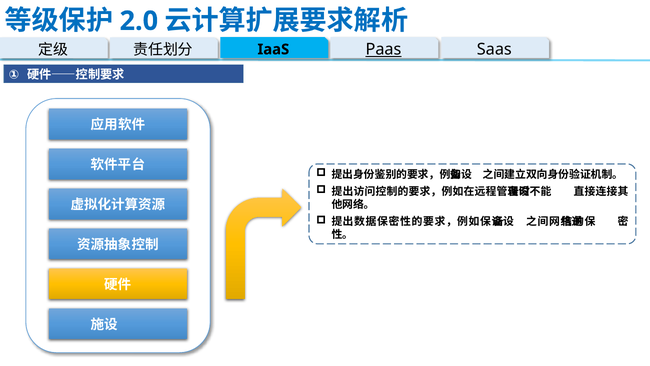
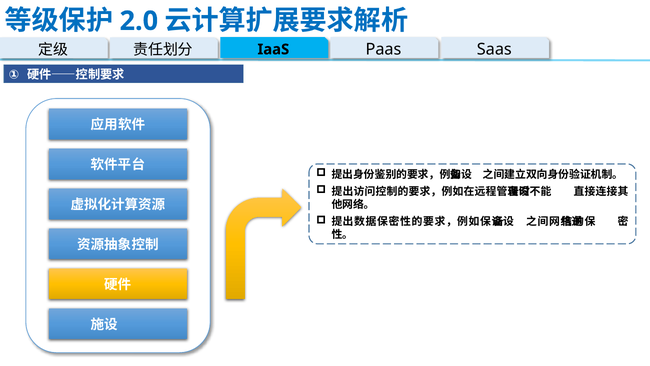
Paas underline: present -> none
